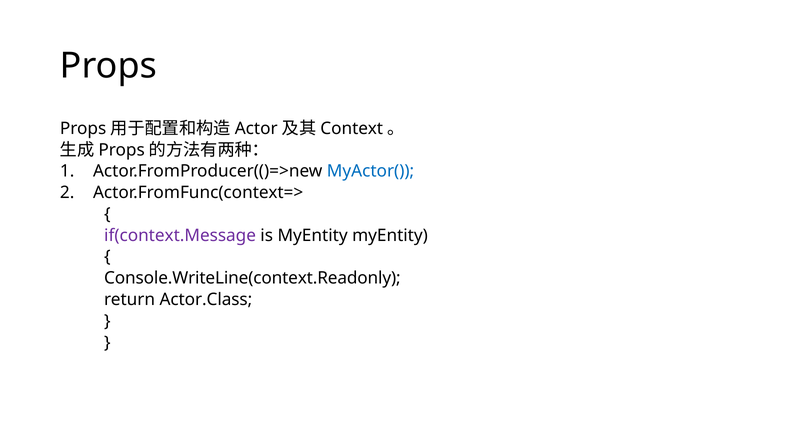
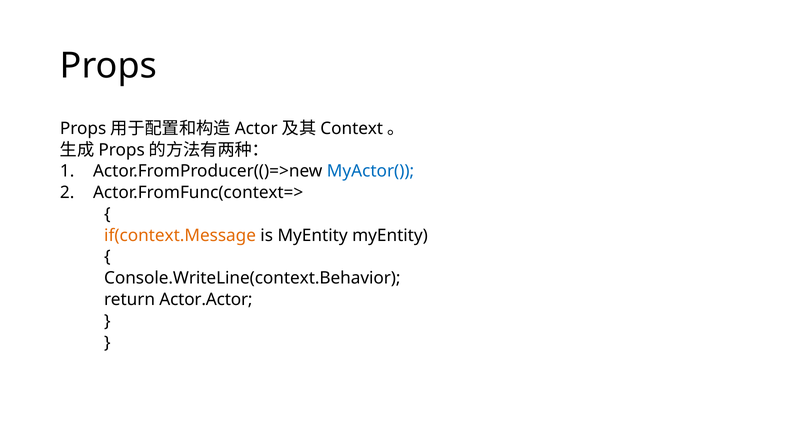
if(context.Message colour: purple -> orange
Console.WriteLine(context.Readonly: Console.WriteLine(context.Readonly -> Console.WriteLine(context.Behavior
Actor.Class: Actor.Class -> Actor.Actor
